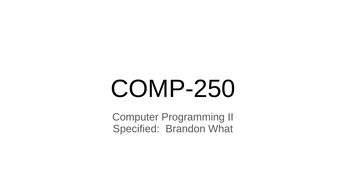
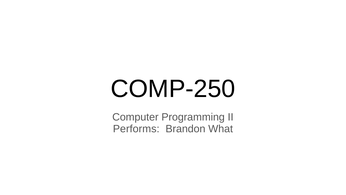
Specified: Specified -> Performs
